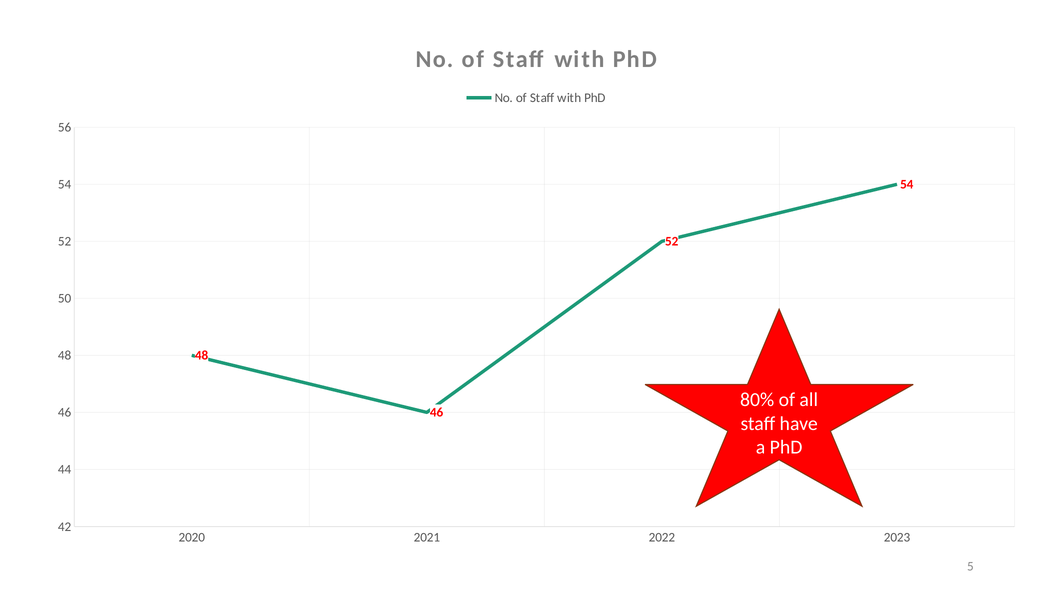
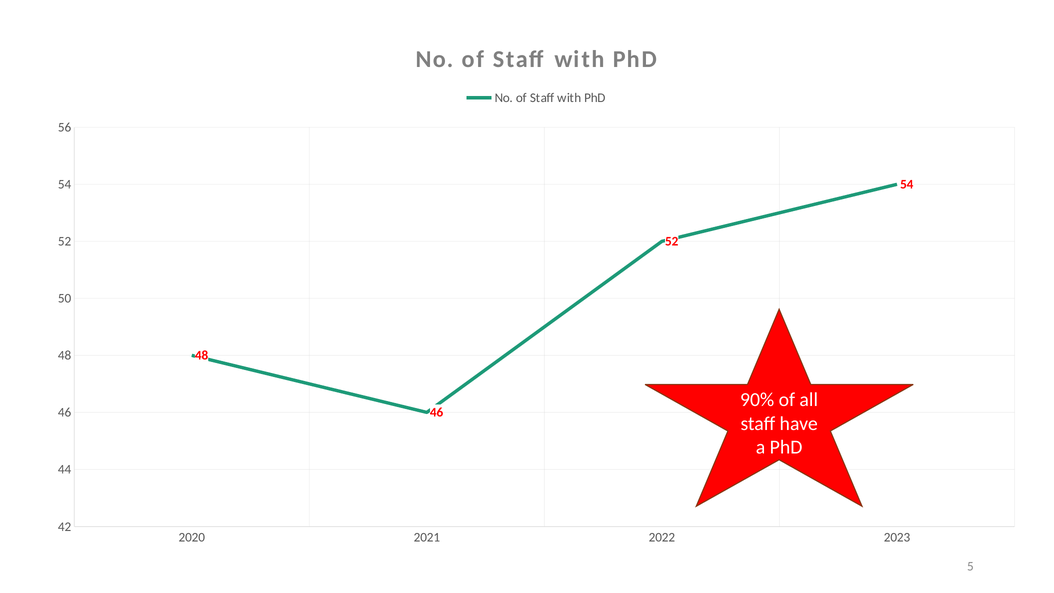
80%: 80% -> 90%
